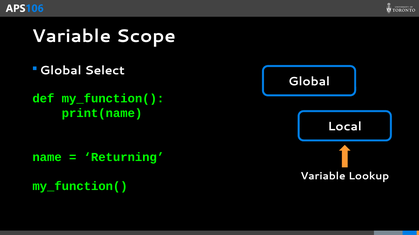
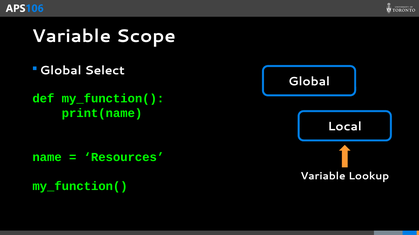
Returning: Returning -> Resources
